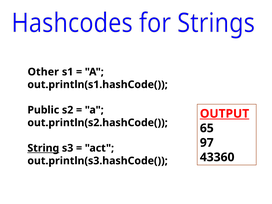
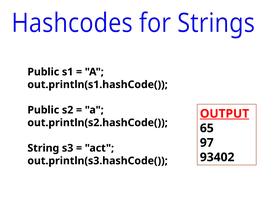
Other at (43, 72): Other -> Public
String underline: present -> none
43360: 43360 -> 93402
